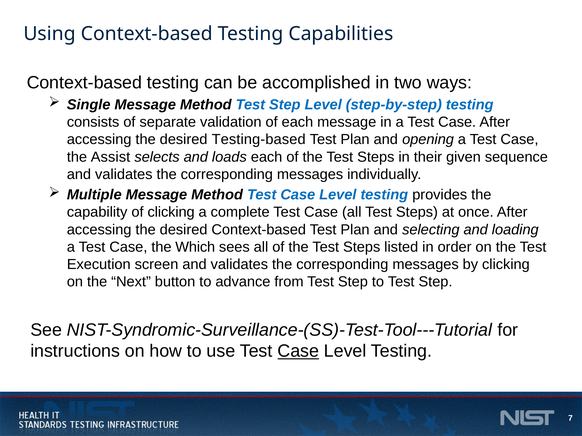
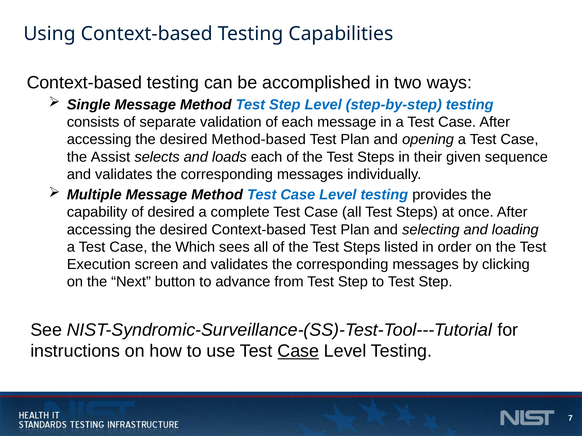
Testing-based: Testing-based -> Method-based
of clicking: clicking -> desired
